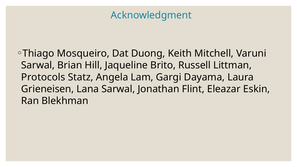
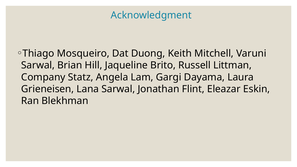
Protocols: Protocols -> Company
